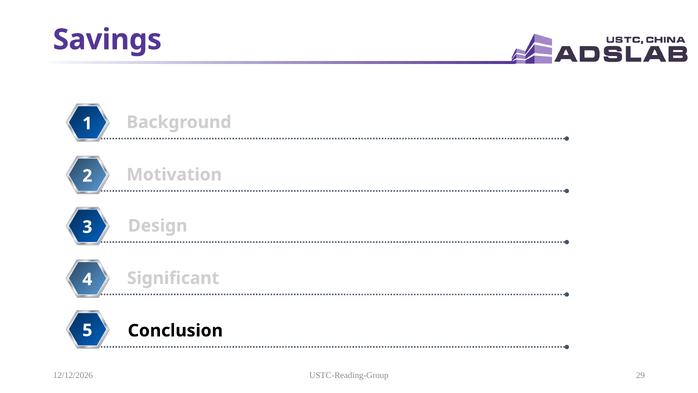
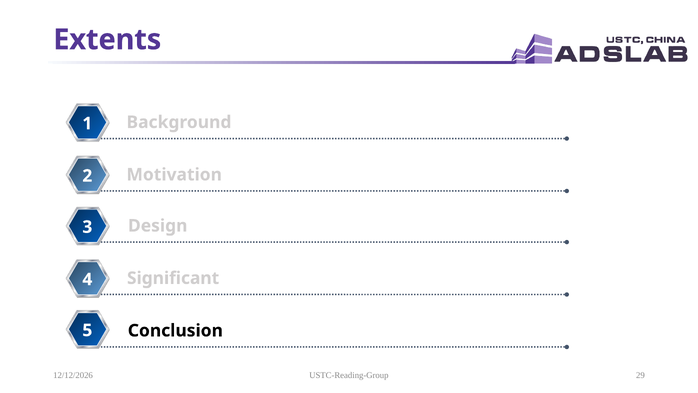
Savings: Savings -> Extents
